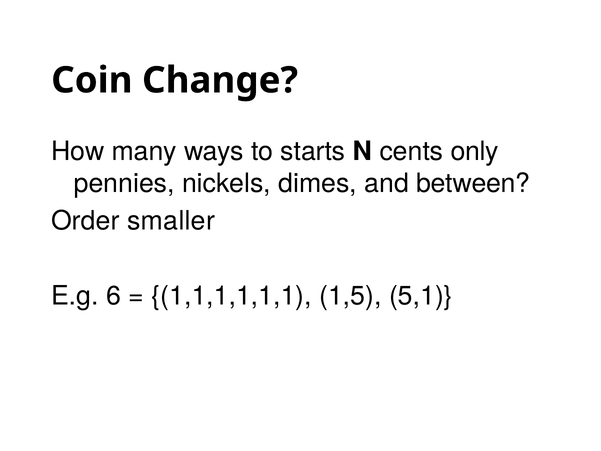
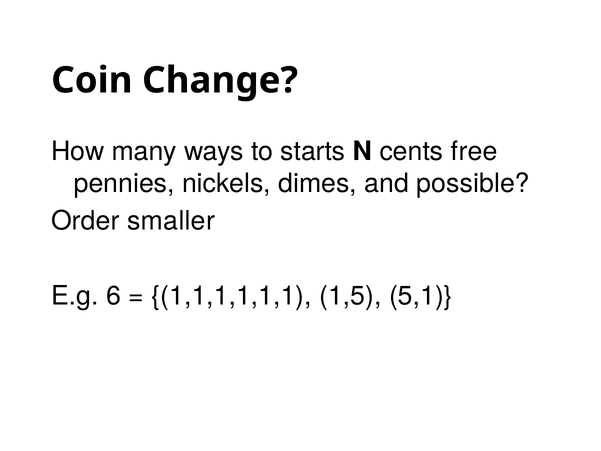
only: only -> free
between: between -> possible
